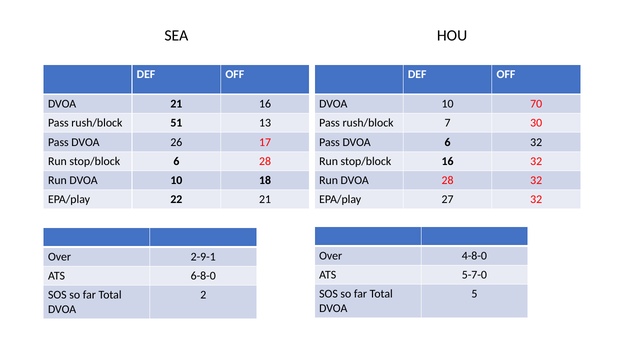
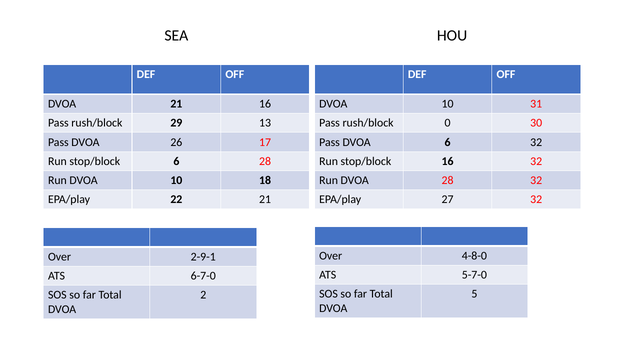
70: 70 -> 31
51: 51 -> 29
7: 7 -> 0
6-8-0: 6-8-0 -> 6-7-0
